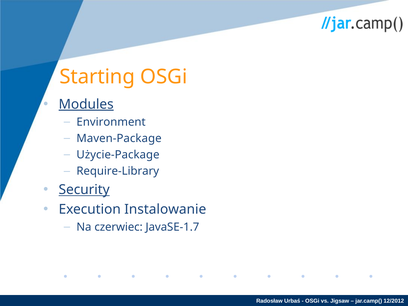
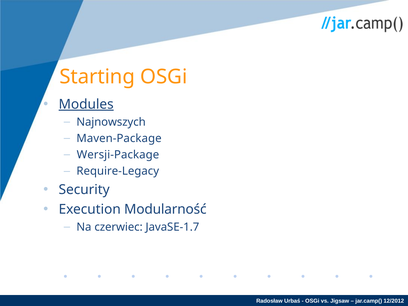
Environment: Environment -> Najnowszych
Użycie-Package: Użycie-Package -> Wersji-Package
Require-Library: Require-Library -> Require-Legacy
Security underline: present -> none
Instalowanie: Instalowanie -> Modularność
